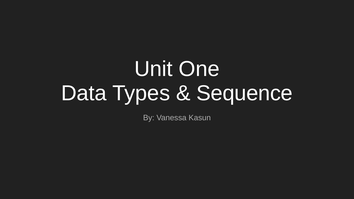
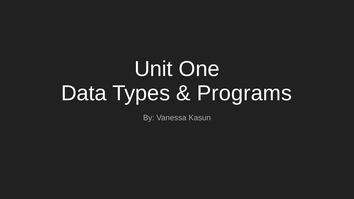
Sequence: Sequence -> Programs
